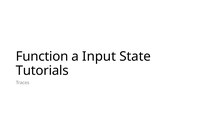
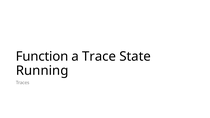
Input: Input -> Trace
Tutorials: Tutorials -> Running
